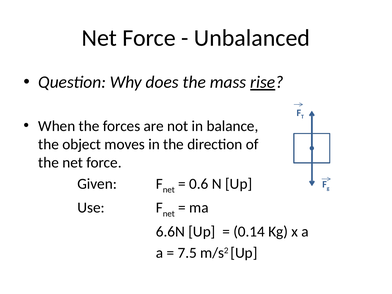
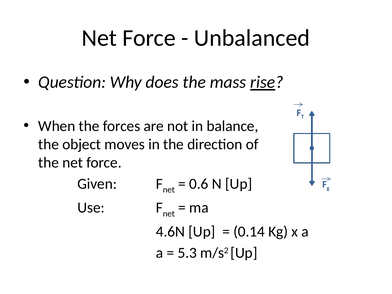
6.6N: 6.6N -> 4.6N
7.5: 7.5 -> 5.3
